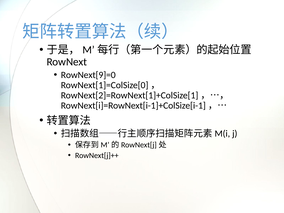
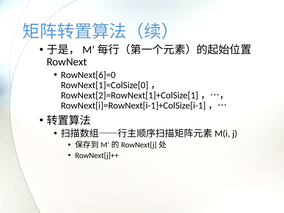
RowNext[9]=0: RowNext[9]=0 -> RowNext[6]=0
